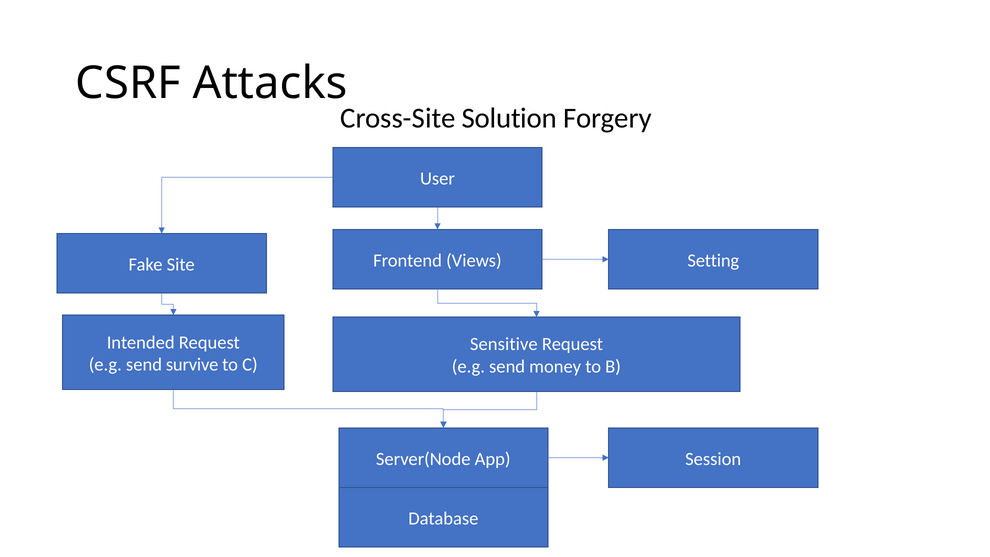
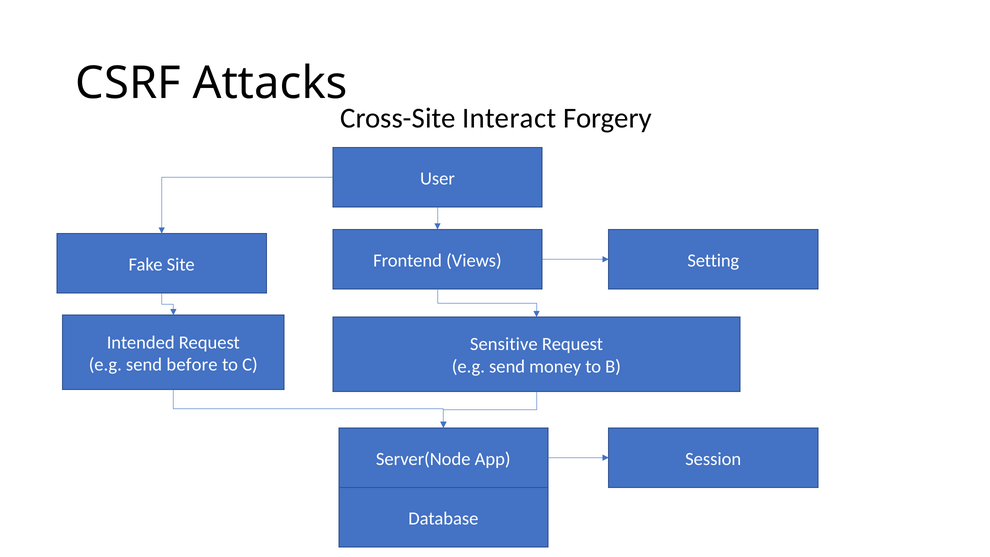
Solution: Solution -> Interact
survive: survive -> before
